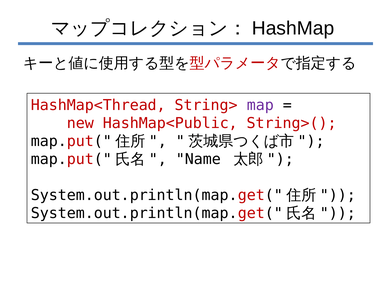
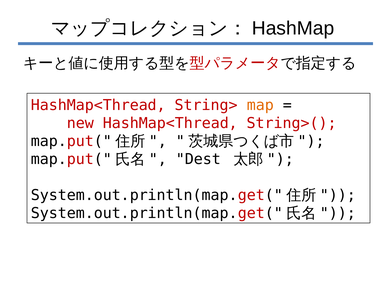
map colour: purple -> orange
new HashMap<Public: HashMap<Public -> HashMap<Thread
Name: Name -> Dest
